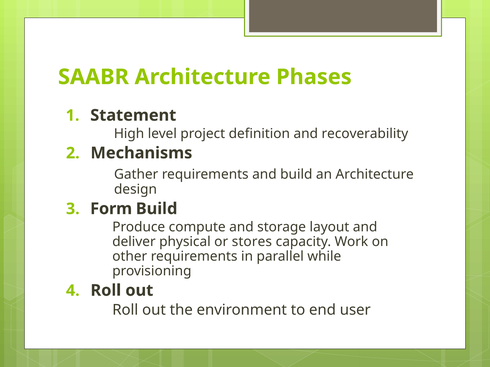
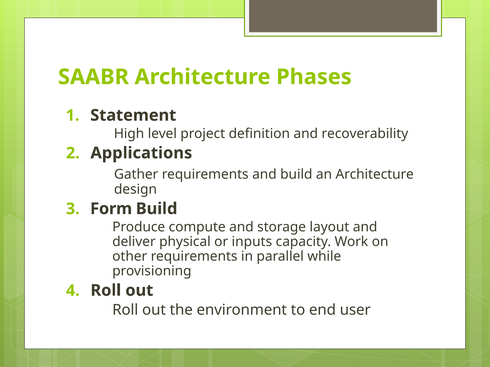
Mechanisms: Mechanisms -> Applications
stores: stores -> inputs
